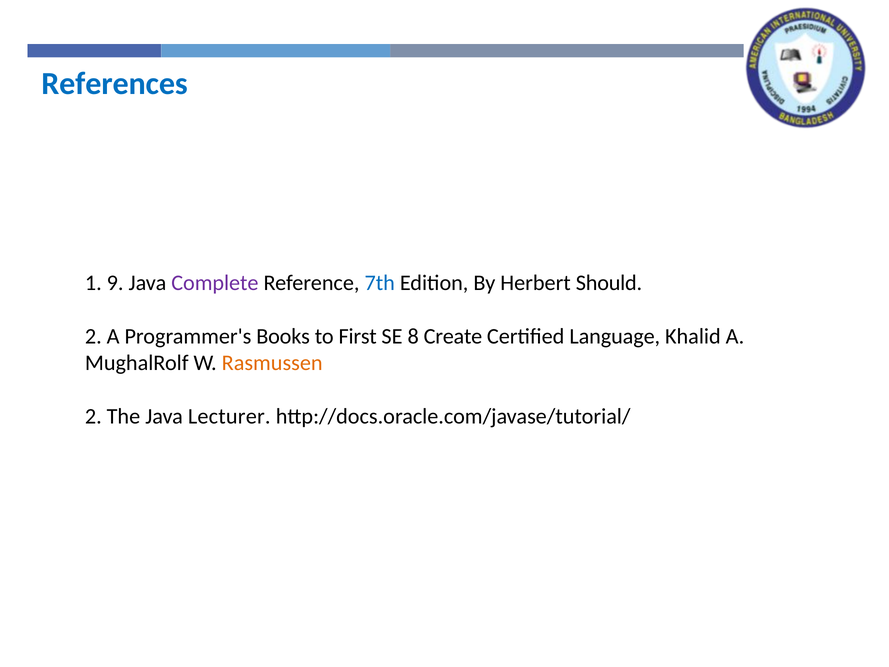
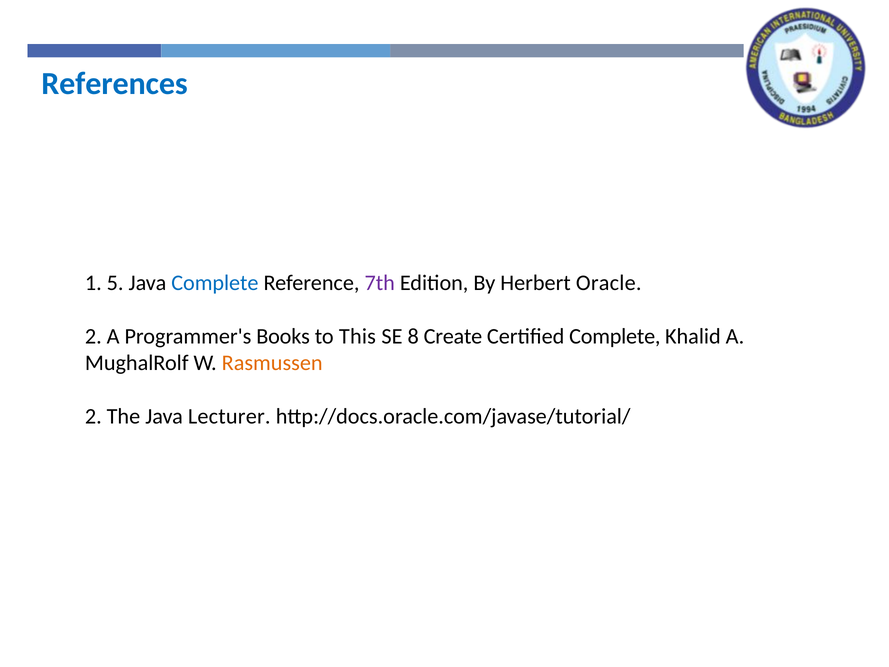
9: 9 -> 5
Complete at (215, 283) colour: purple -> blue
7th colour: blue -> purple
Should: Should -> Oracle
First: First -> This
Certified Language: Language -> Complete
